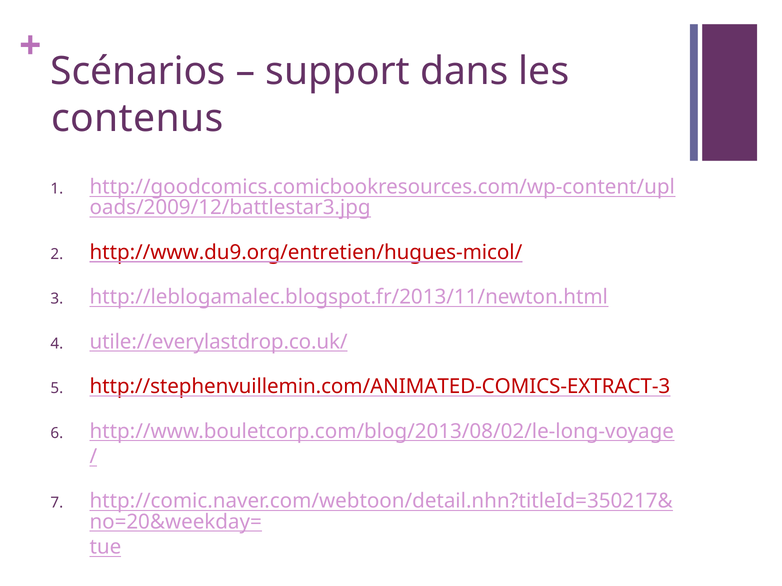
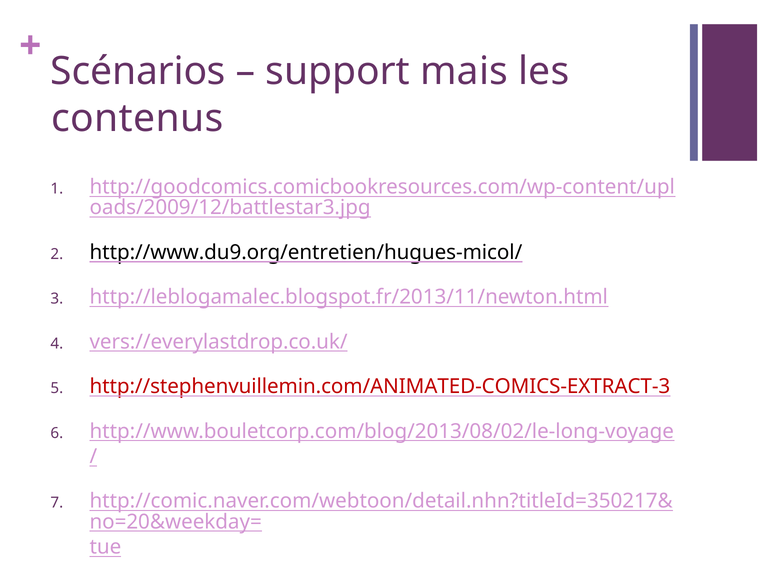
dans: dans -> mais
http://www.du9.org/entretien/hugues-micol/ colour: red -> black
utile://everylastdrop.co.uk/: utile://everylastdrop.co.uk/ -> vers://everylastdrop.co.uk/
